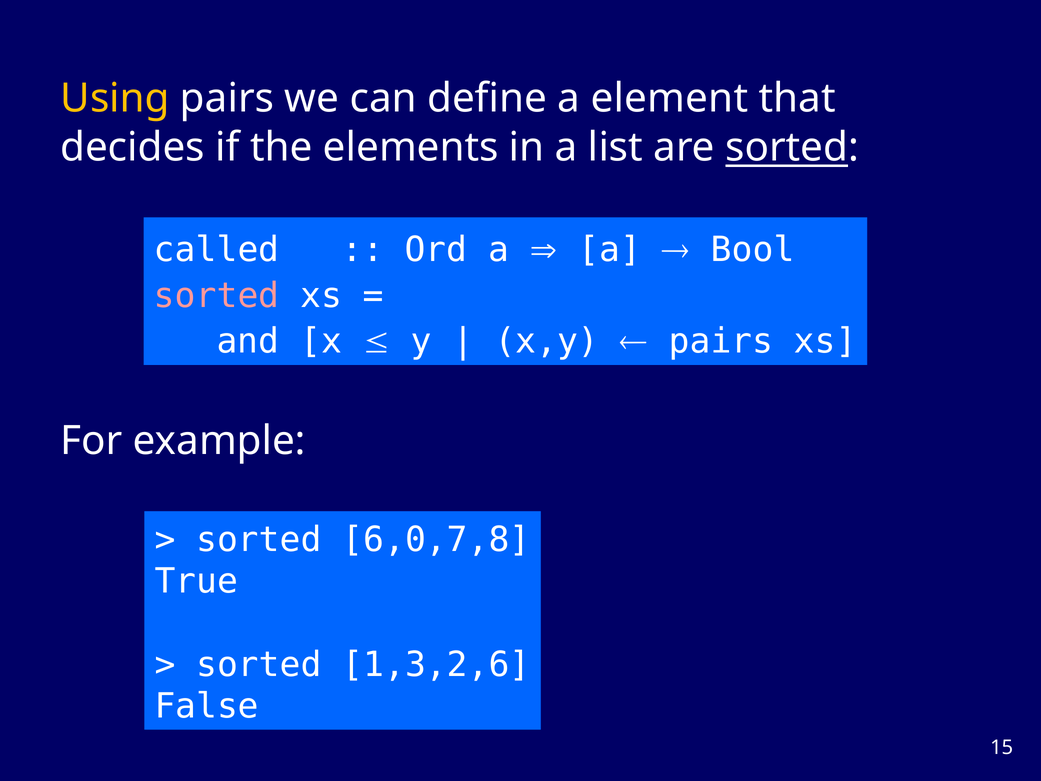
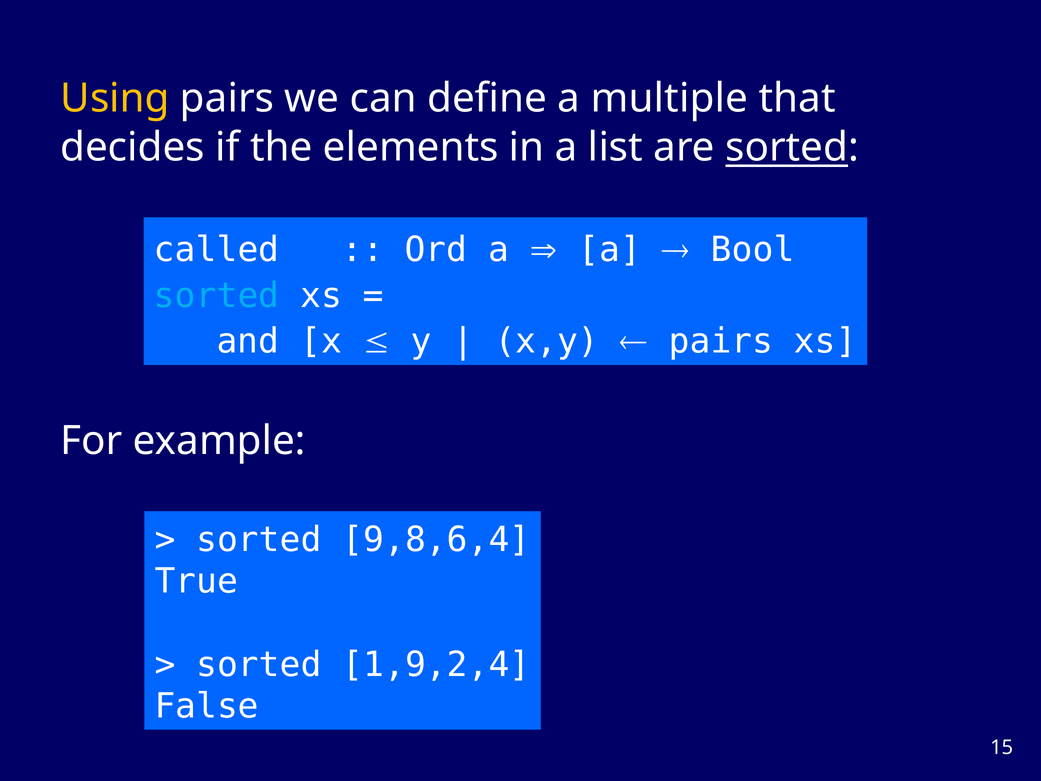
element: element -> multiple
sorted at (217, 296) colour: pink -> light blue
6,0,7,8: 6,0,7,8 -> 9,8,6,4
1,3,2,6: 1,3,2,6 -> 1,9,2,4
